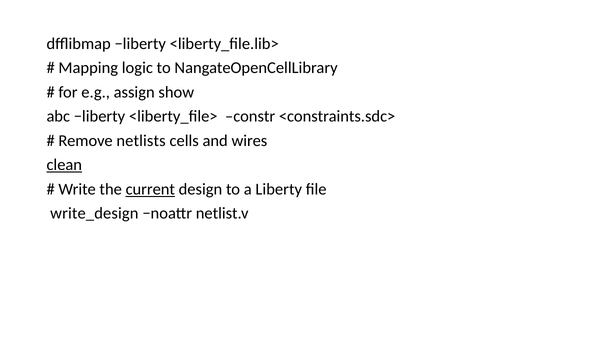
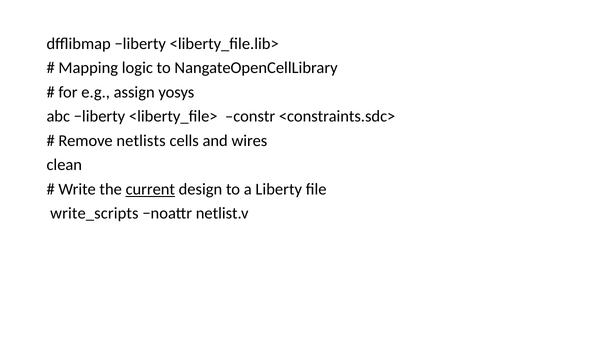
show: show -> yosys
clean underline: present -> none
write_design: write_design -> write_scripts
